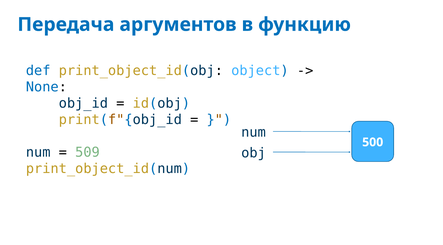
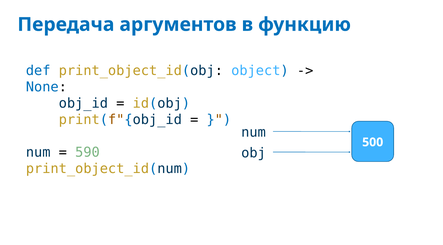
509: 509 -> 590
